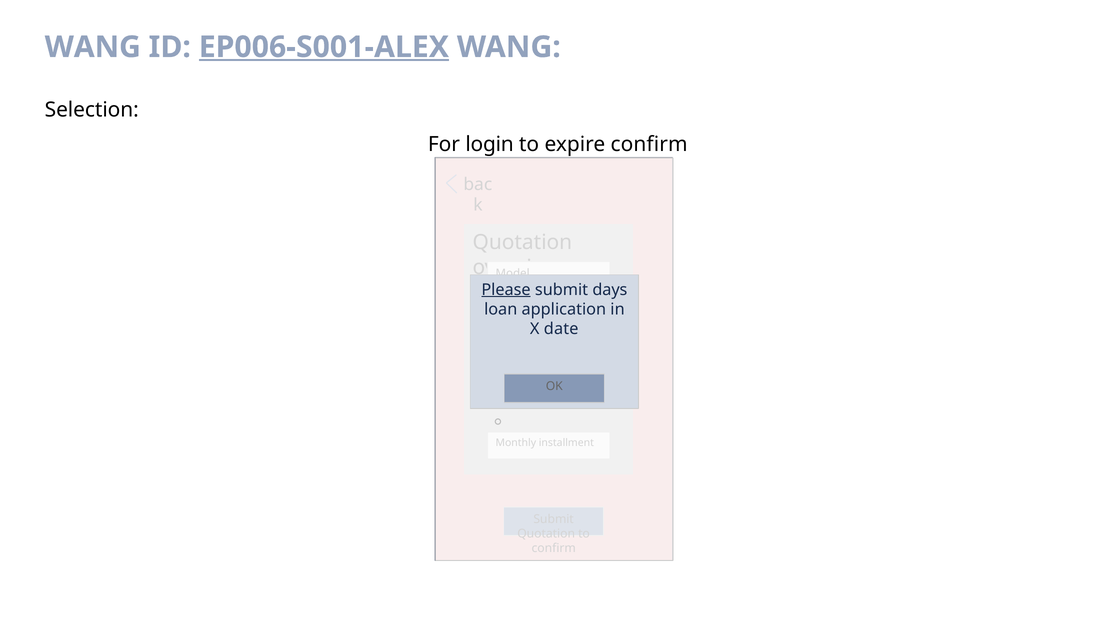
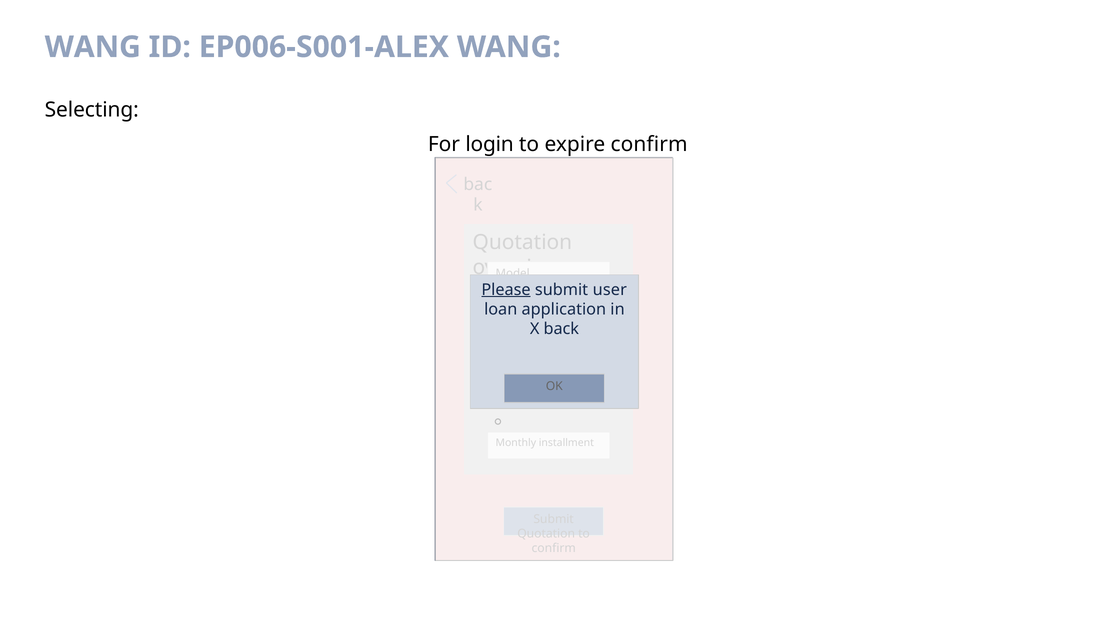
EP006-S001-ALEX underline: present -> none
Selection: Selection -> Selecting
days: days -> user
date: date -> back
